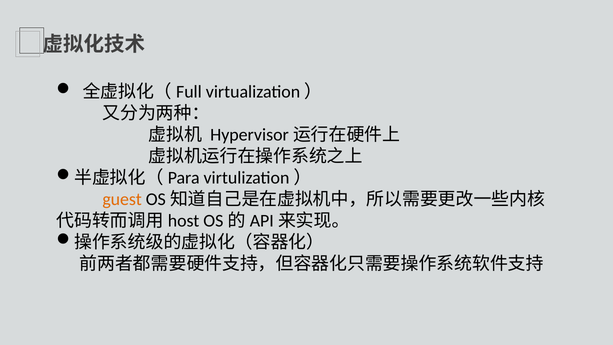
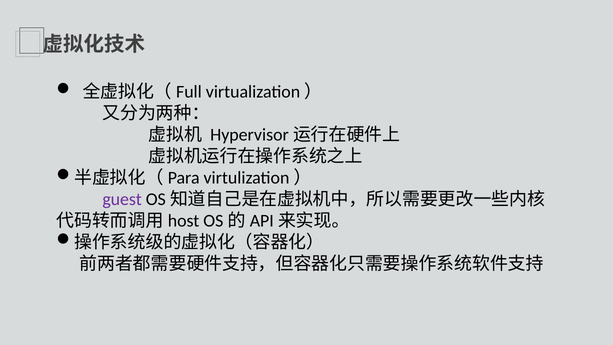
guest colour: orange -> purple
